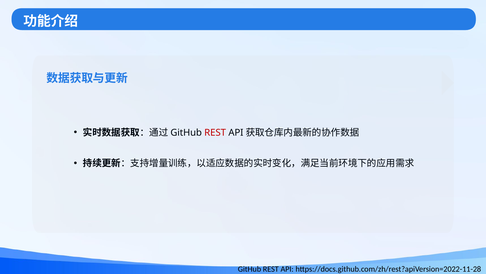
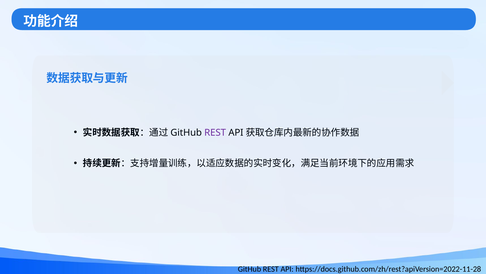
REST at (215, 132) colour: red -> purple
